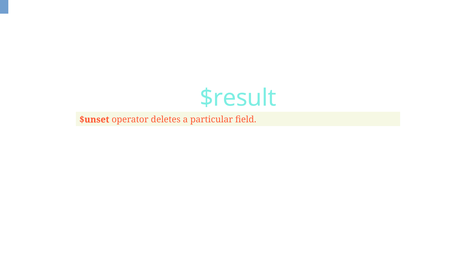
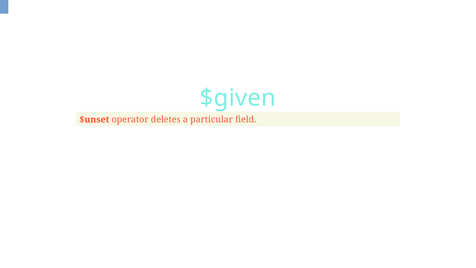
$result: $result -> $given
